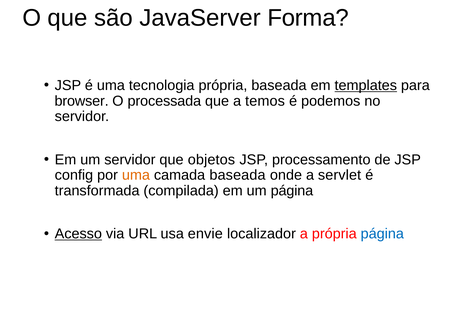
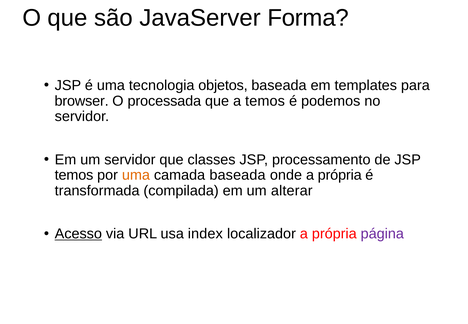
tecnologia própria: própria -> objetos
templates underline: present -> none
objetos: objetos -> classes
config at (74, 175): config -> temos
onde a servlet: servlet -> própria
um página: página -> alterar
envie: envie -> index
página at (382, 234) colour: blue -> purple
